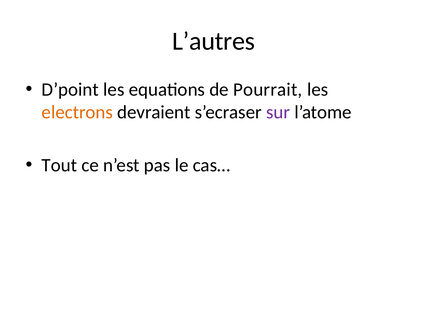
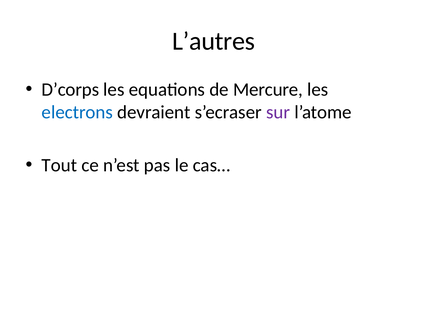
D’point: D’point -> D’corps
Pourrait: Pourrait -> Mercure
electrons colour: orange -> blue
